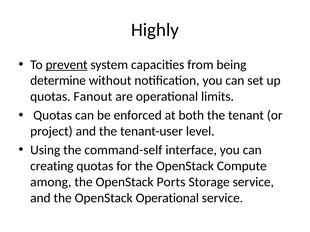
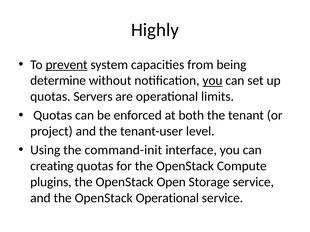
you at (212, 81) underline: none -> present
Fanout: Fanout -> Servers
command-self: command-self -> command-init
among: among -> plugins
Ports: Ports -> Open
